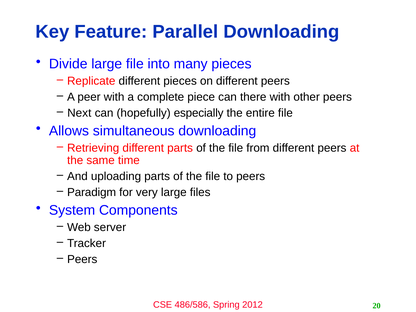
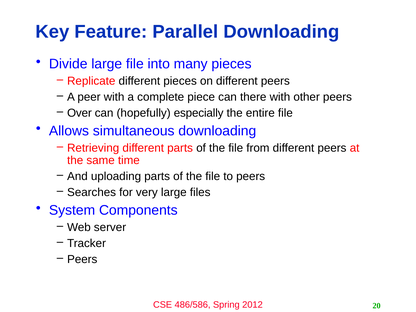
Next: Next -> Over
Paradigm: Paradigm -> Searches
